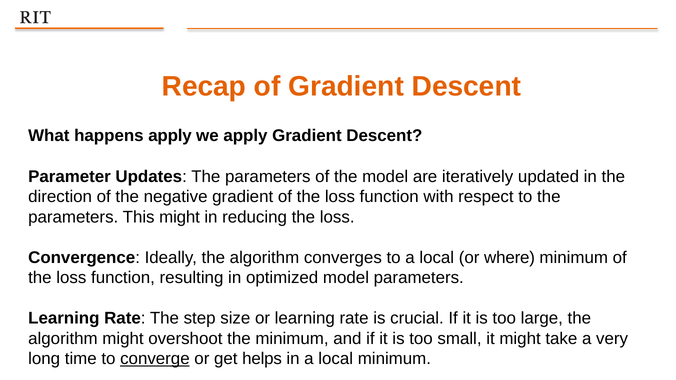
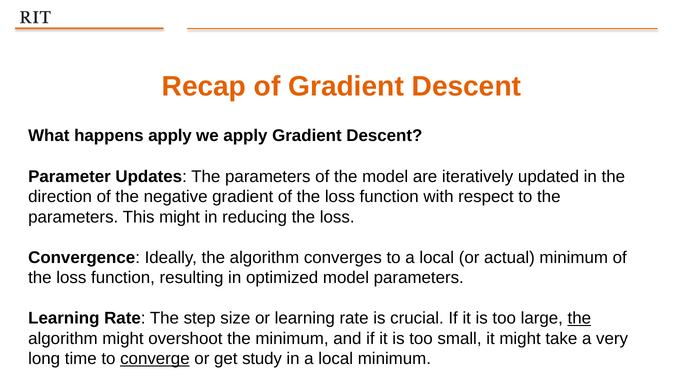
where: where -> actual
the at (579, 318) underline: none -> present
helps: helps -> study
